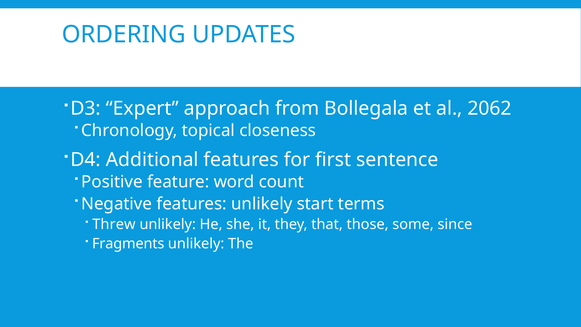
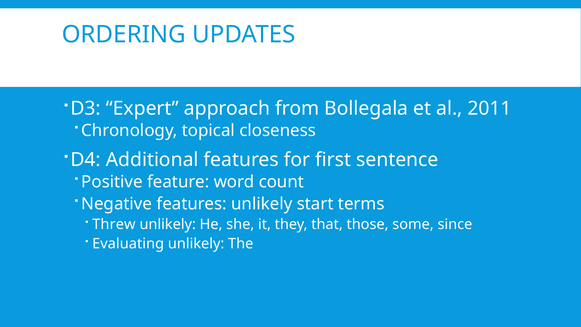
2062: 2062 -> 2011
Fragments: Fragments -> Evaluating
